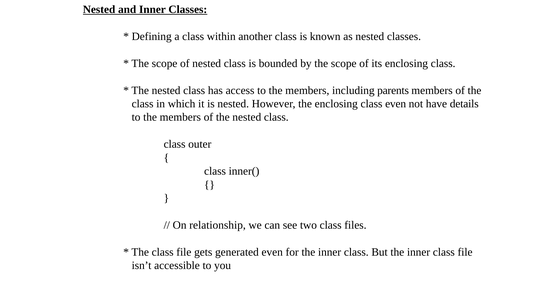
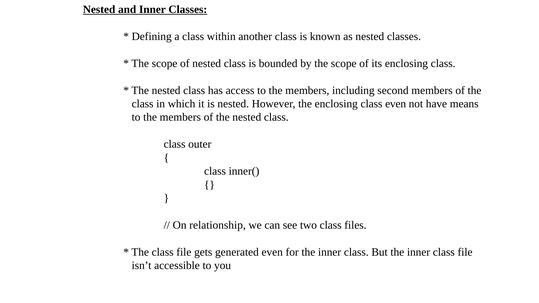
parents: parents -> second
details: details -> means
